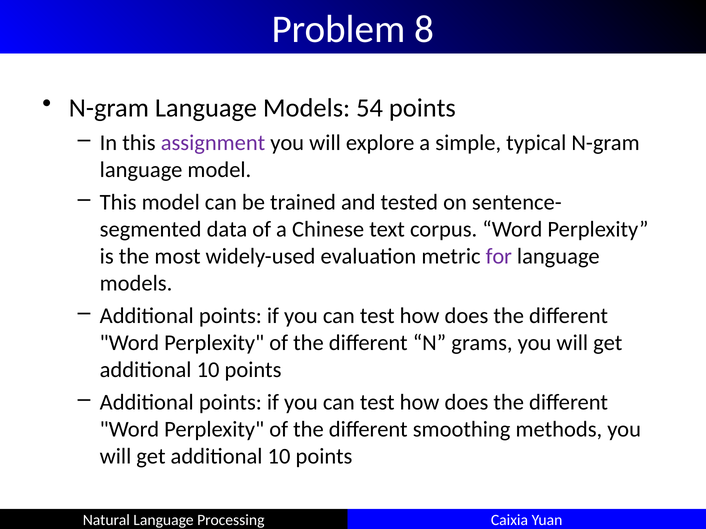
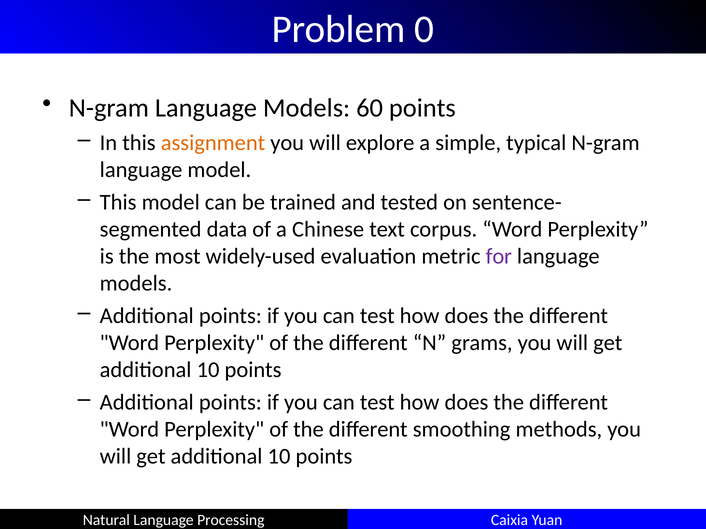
8: 8 -> 0
54: 54 -> 60
assignment colour: purple -> orange
